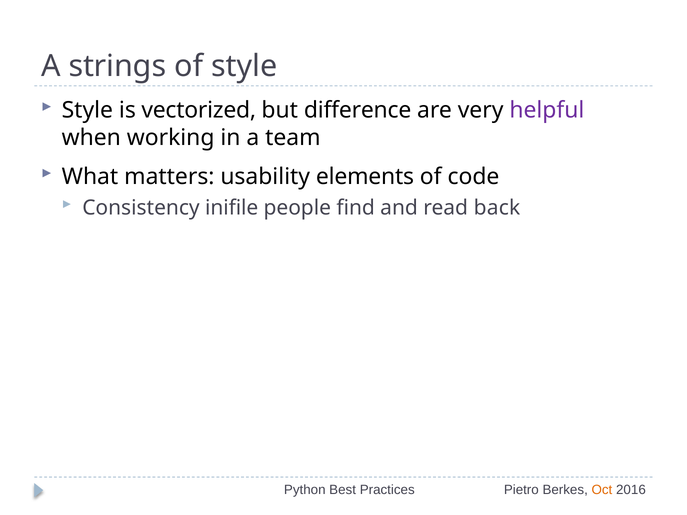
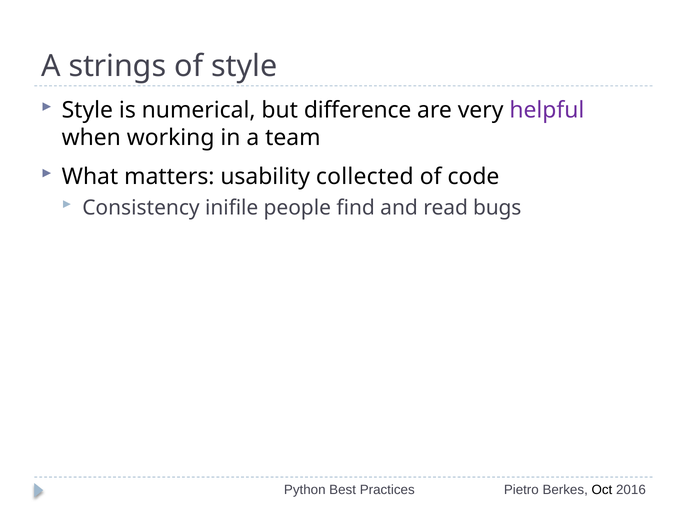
vectorized: vectorized -> numerical
elements: elements -> collected
back: back -> bugs
Oct colour: orange -> black
